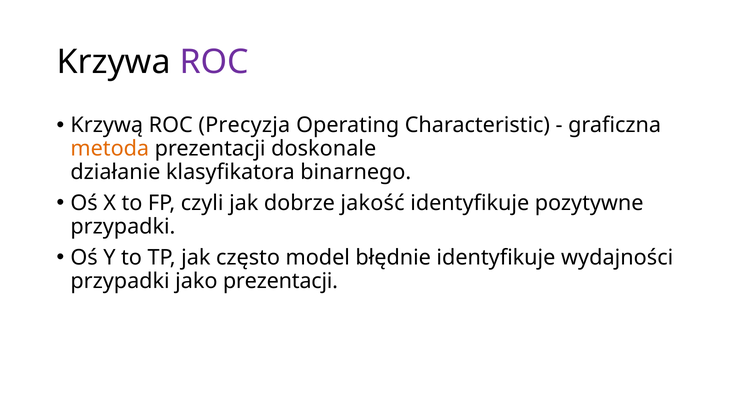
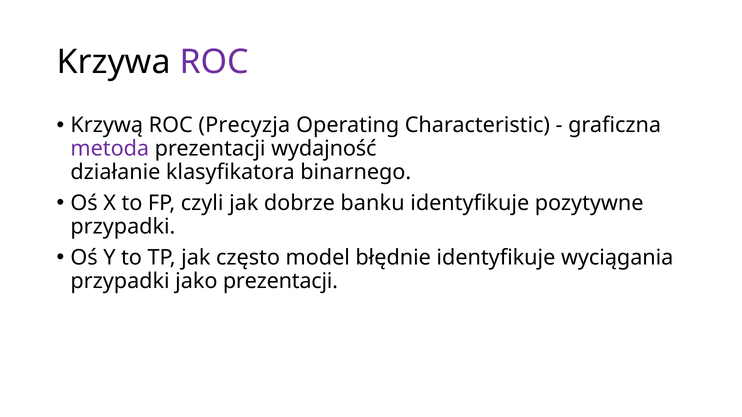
metoda colour: orange -> purple
doskonale: doskonale -> wydajność
jakość: jakość -> banku
wydajności: wydajności -> wyciągania
